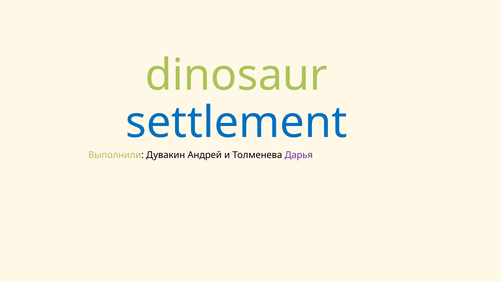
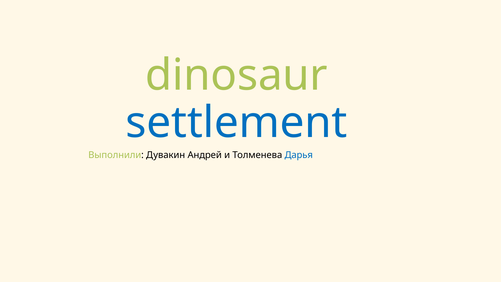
Дарья colour: purple -> blue
